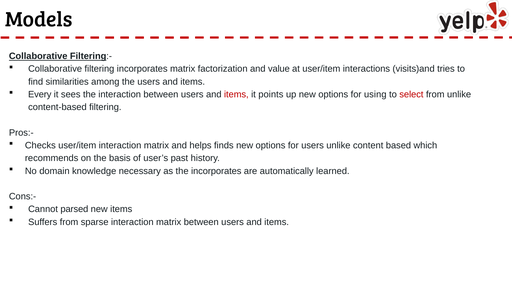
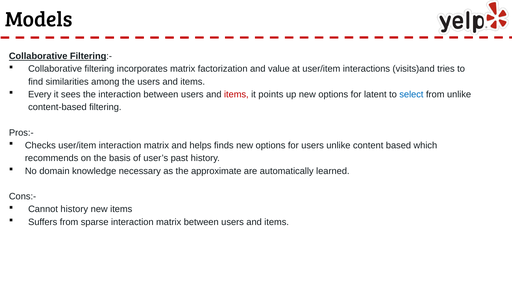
using: using -> latent
select colour: red -> blue
the incorporates: incorporates -> approximate
Cannot parsed: parsed -> history
